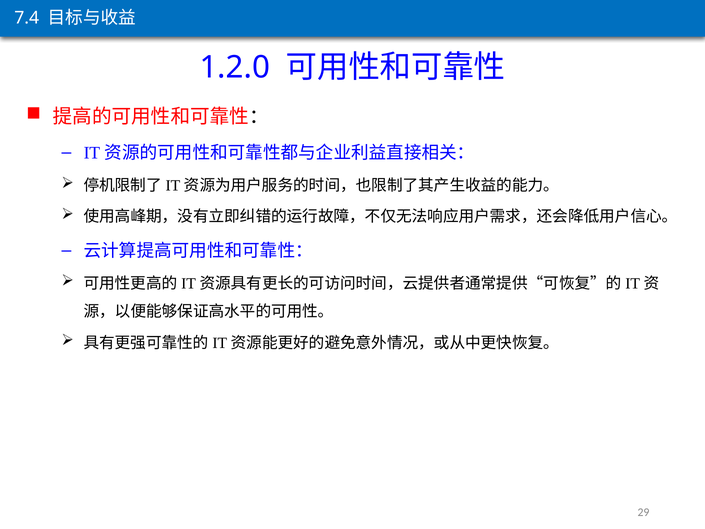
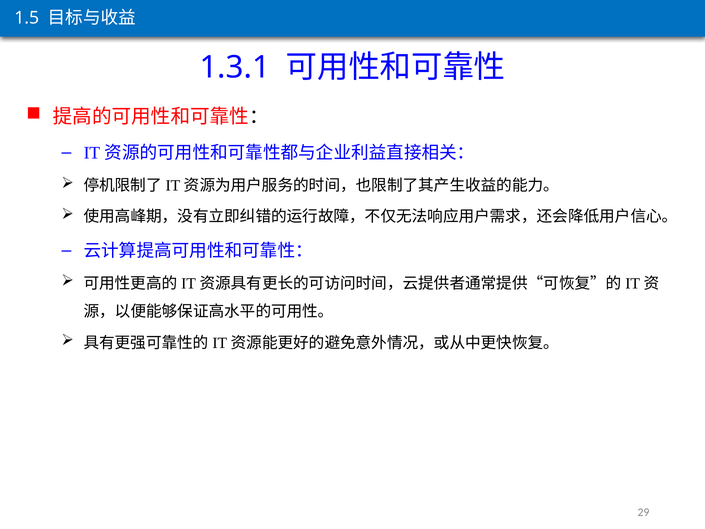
7.4: 7.4 -> 1.5
1.2.0: 1.2.0 -> 1.3.1
